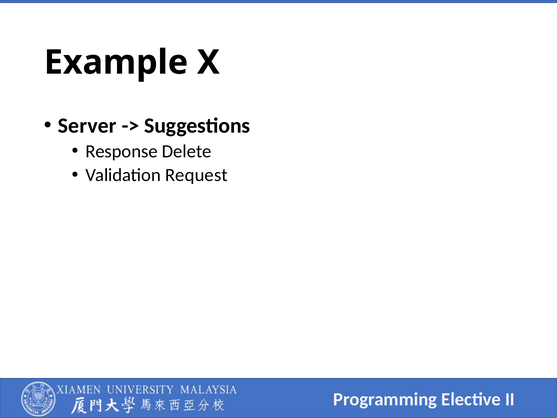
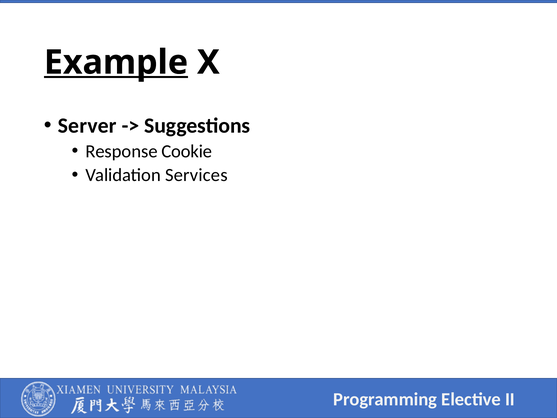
Example underline: none -> present
Delete: Delete -> Cookie
Request: Request -> Services
